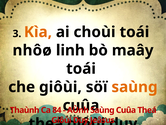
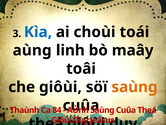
Kìa colour: orange -> blue
nhôø: nhôø -> aùng
toái at (81, 68): toái -> toâi
